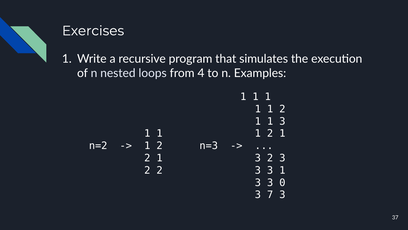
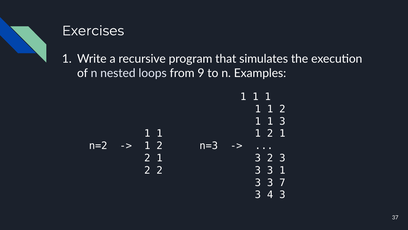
4: 4 -> 9
0: 0 -> 7
7: 7 -> 4
